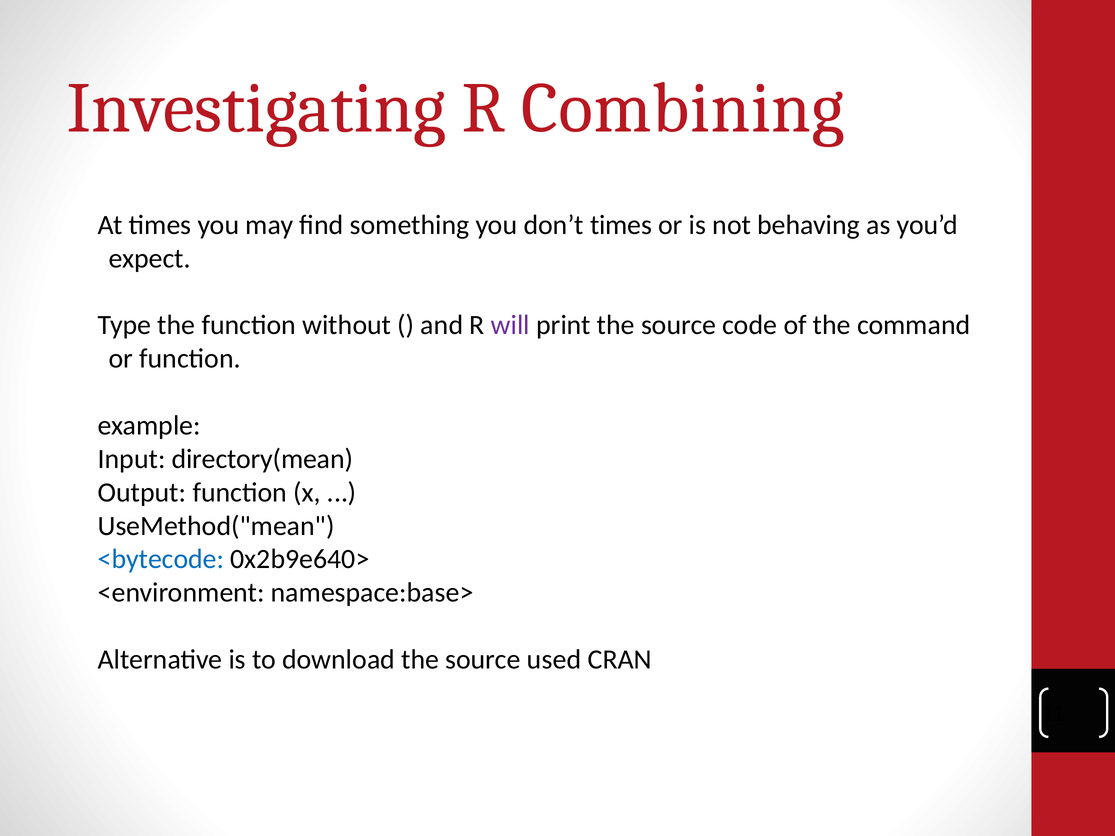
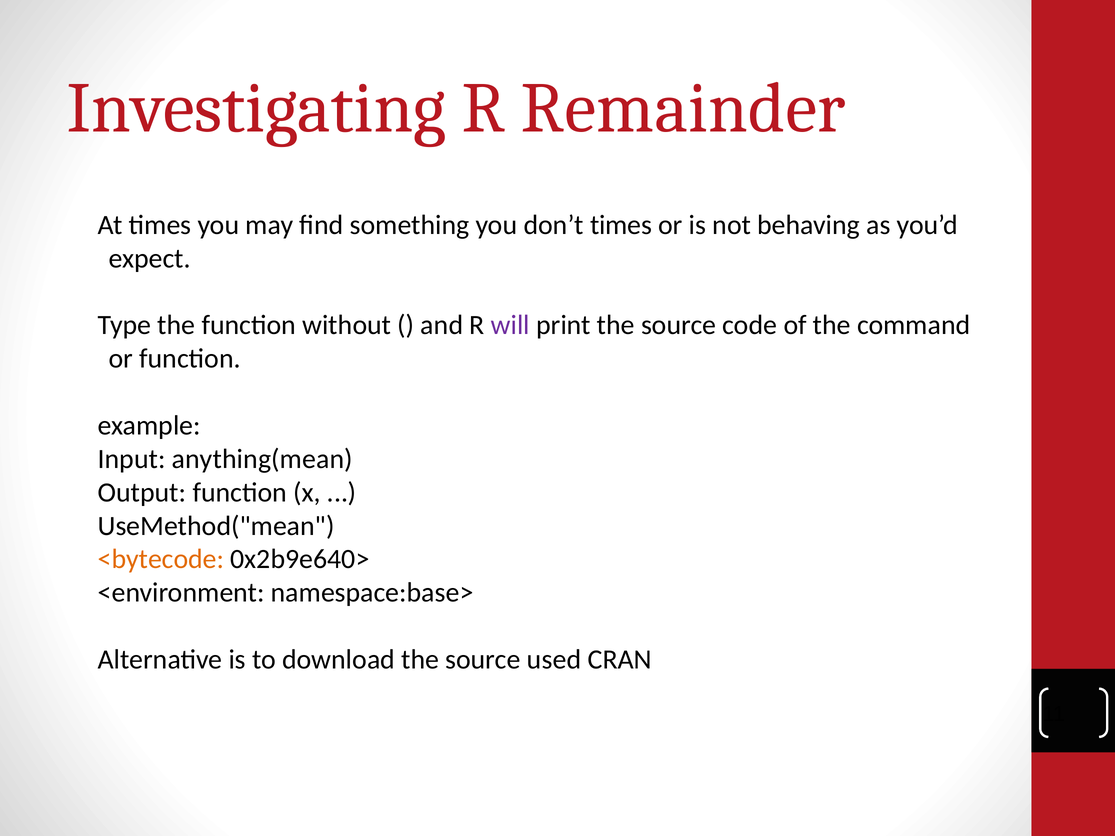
Combining: Combining -> Remainder
directory(mean: directory(mean -> anything(mean
<bytecode colour: blue -> orange
